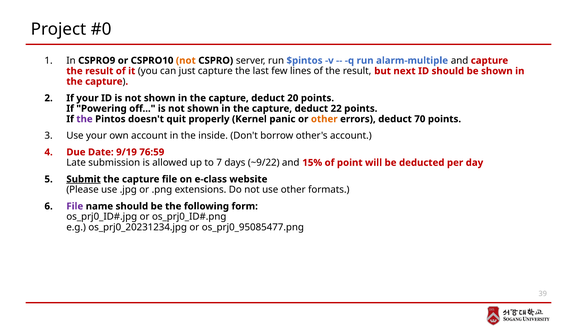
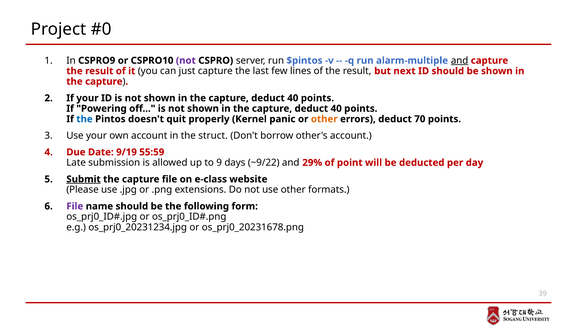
not at (186, 61) colour: orange -> purple
and at (460, 61) underline: none -> present
20 at (293, 98): 20 -> 40
22 at (336, 109): 22 -> 40
the at (85, 119) colour: purple -> blue
inside: inside -> struct
76:59: 76:59 -> 55:59
7: 7 -> 9
15%: 15% -> 29%
os_prj0_95085477.png: os_prj0_95085477.png -> os_prj0_20231678.png
